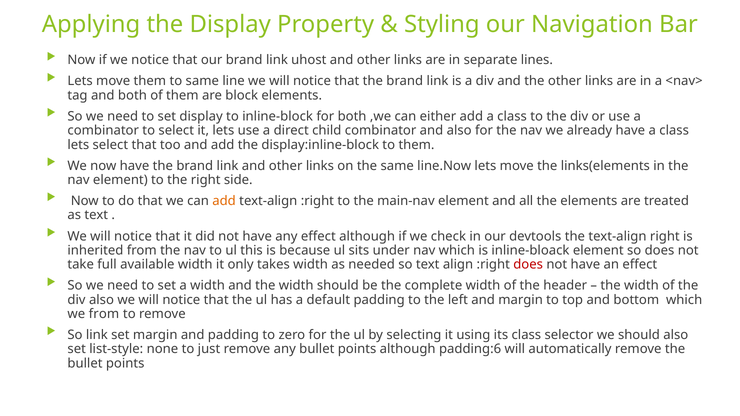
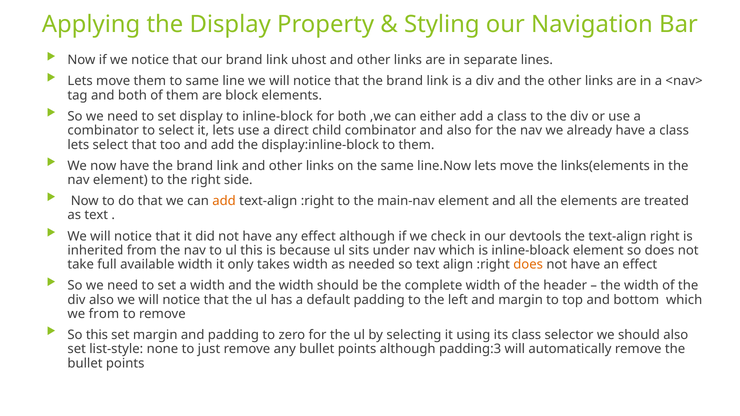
does at (528, 265) colour: red -> orange
So link: link -> this
padding:6: padding:6 -> padding:3
